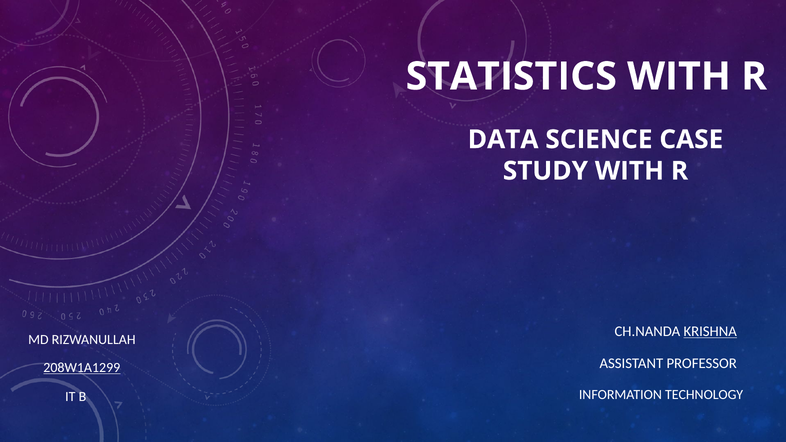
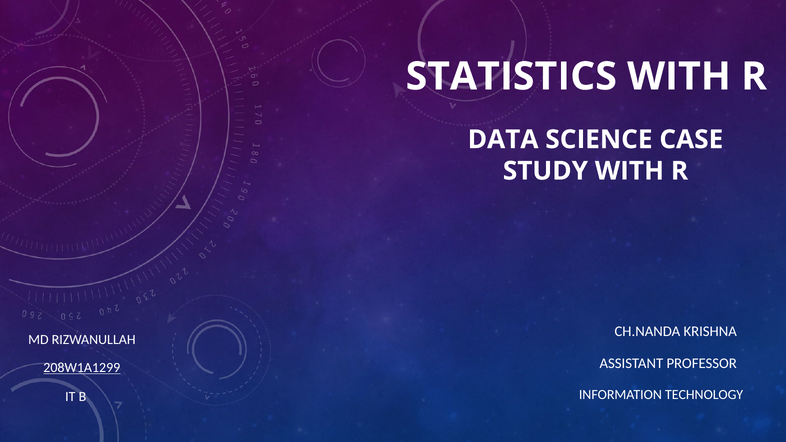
KRISHNA underline: present -> none
